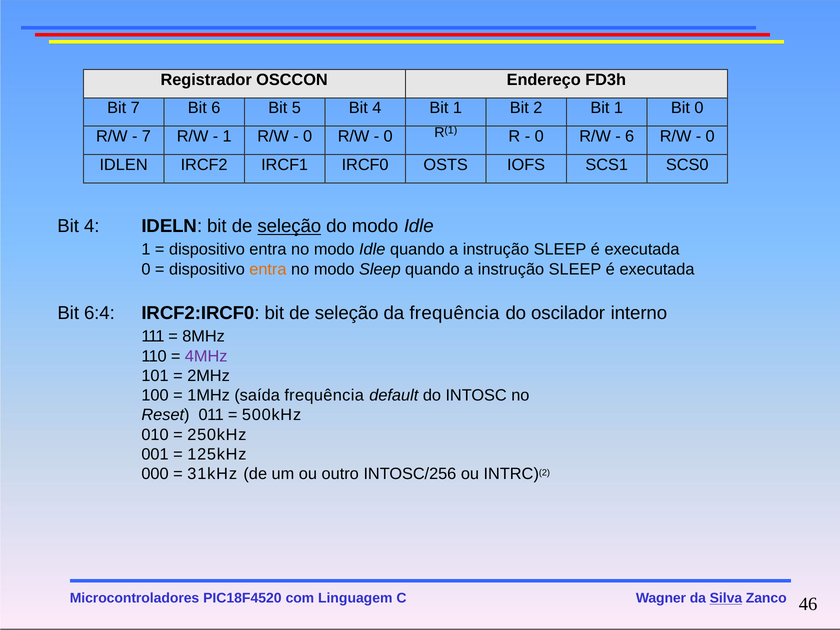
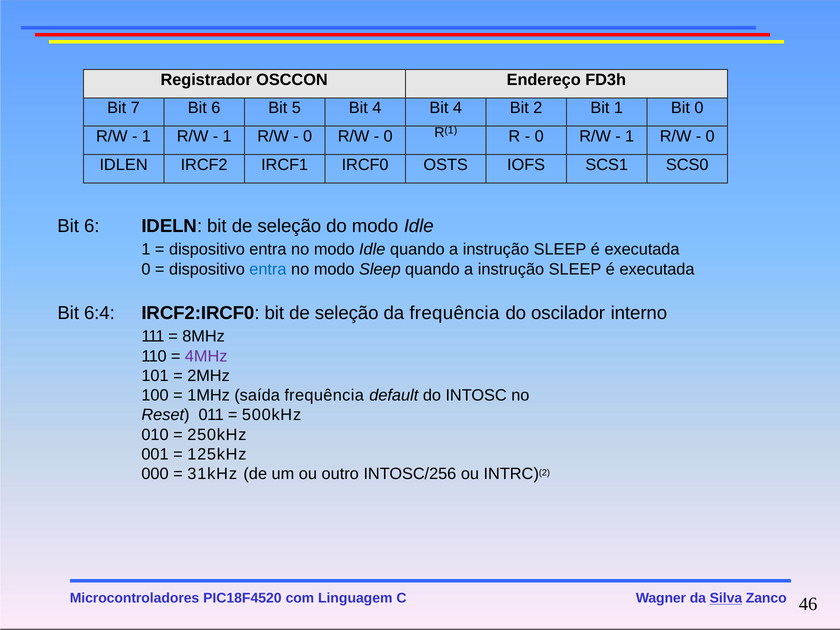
4 Bit 1: 1 -> 4
7 at (146, 136): 7 -> 1
6 at (630, 136): 6 -> 1
4 at (92, 226): 4 -> 6
seleção at (289, 226) underline: present -> none
entra at (268, 269) colour: orange -> blue
